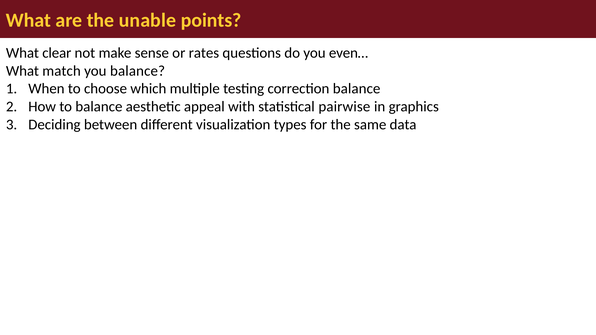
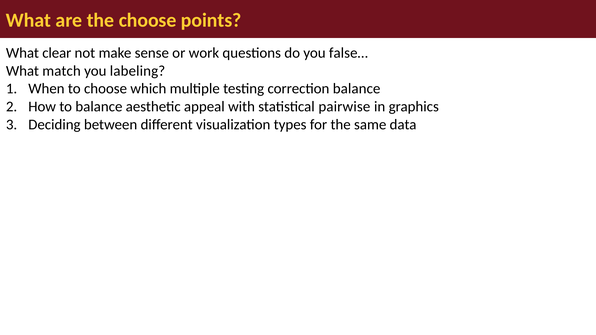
the unable: unable -> choose
rates: rates -> work
even…: even… -> false…
you balance: balance -> labeling
